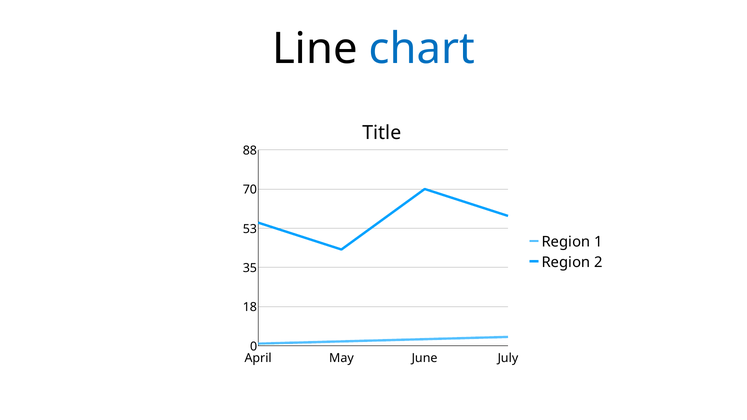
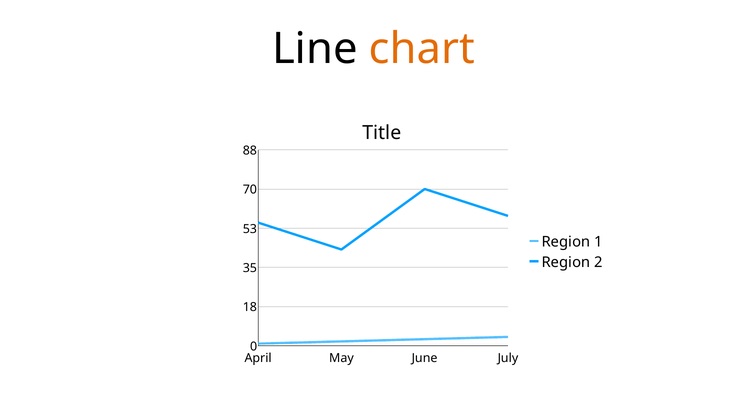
chart colour: blue -> orange
